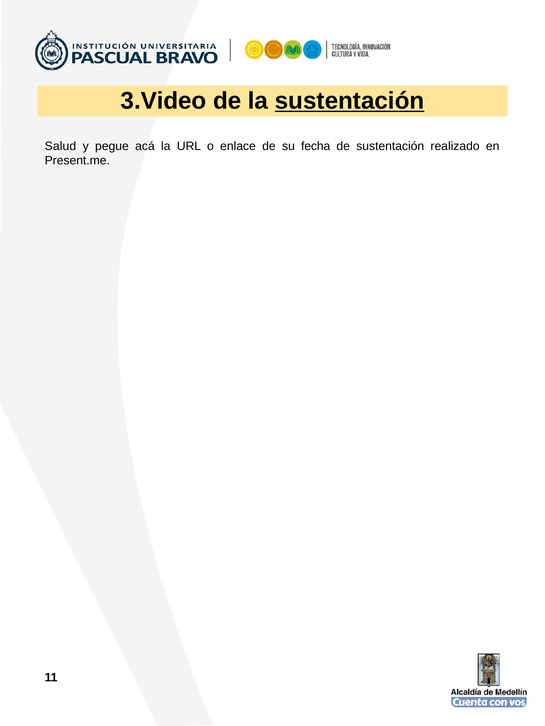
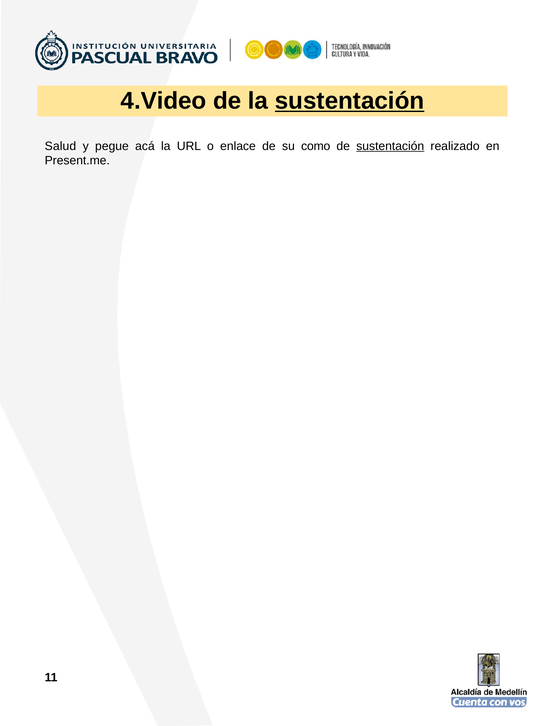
3.Video: 3.Video -> 4.Video
fecha: fecha -> como
sustentación at (390, 146) underline: none -> present
